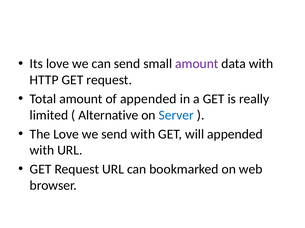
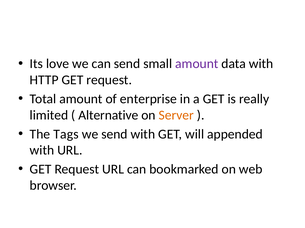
of appended: appended -> enterprise
Server colour: blue -> orange
The Love: Love -> Tags
